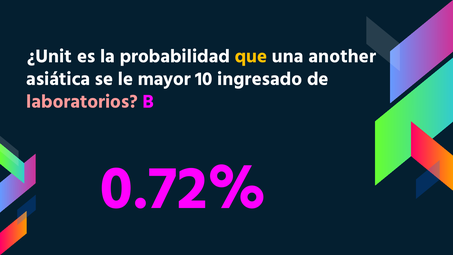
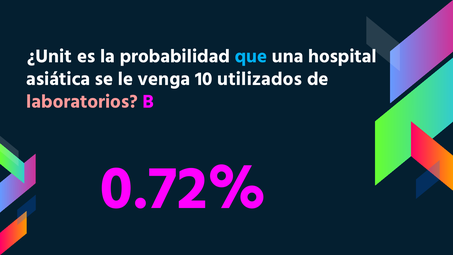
que colour: yellow -> light blue
another: another -> hospital
mayor: mayor -> venga
ingresado: ingresado -> utilizados
